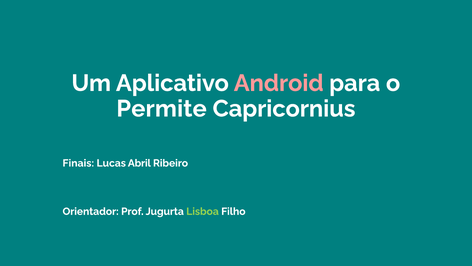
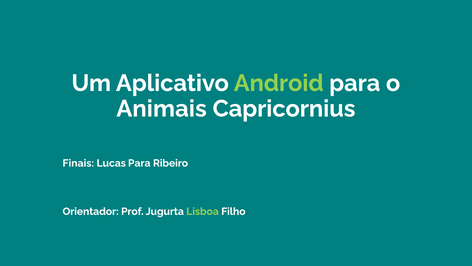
Android colour: pink -> light green
Permite: Permite -> Animais
Lucas Abril: Abril -> Para
